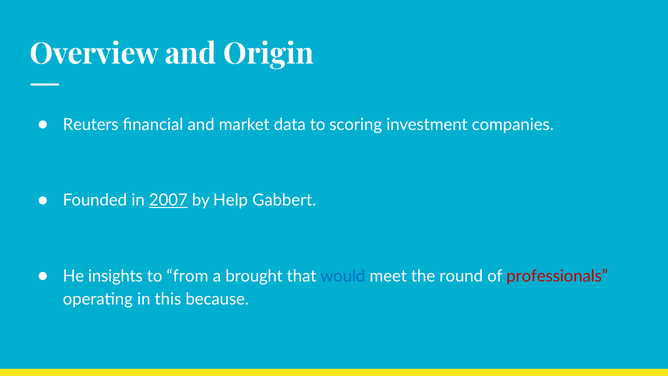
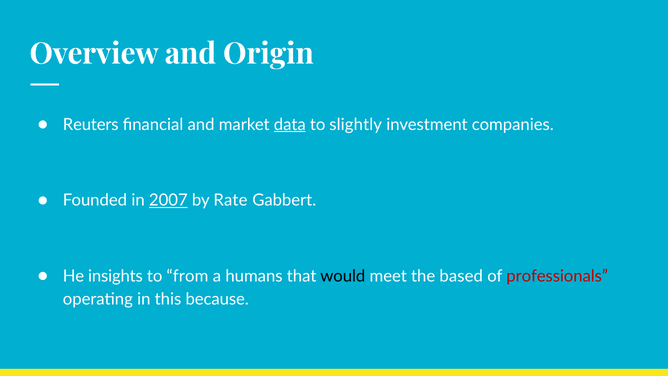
data underline: none -> present
scoring: scoring -> slightly
Help: Help -> Rate
brought: brought -> humans
would colour: blue -> black
round: round -> based
